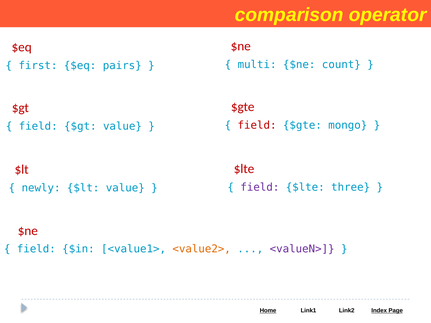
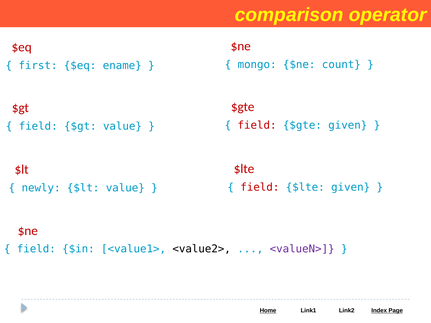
multi: multi -> mongo
pairs: pairs -> ename
$gte mongo: mongo -> given
field at (260, 187) colour: purple -> red
$lte three: three -> given
<value2> colour: orange -> black
